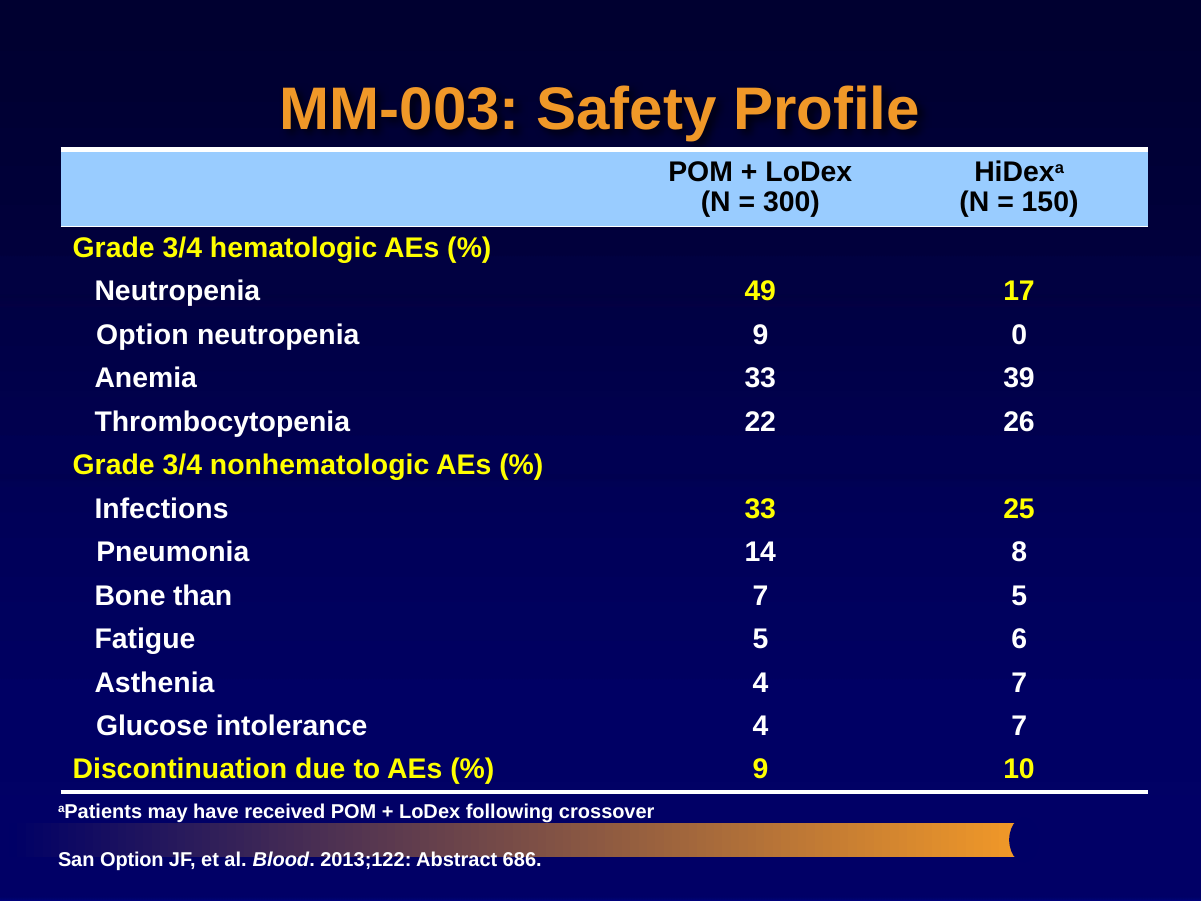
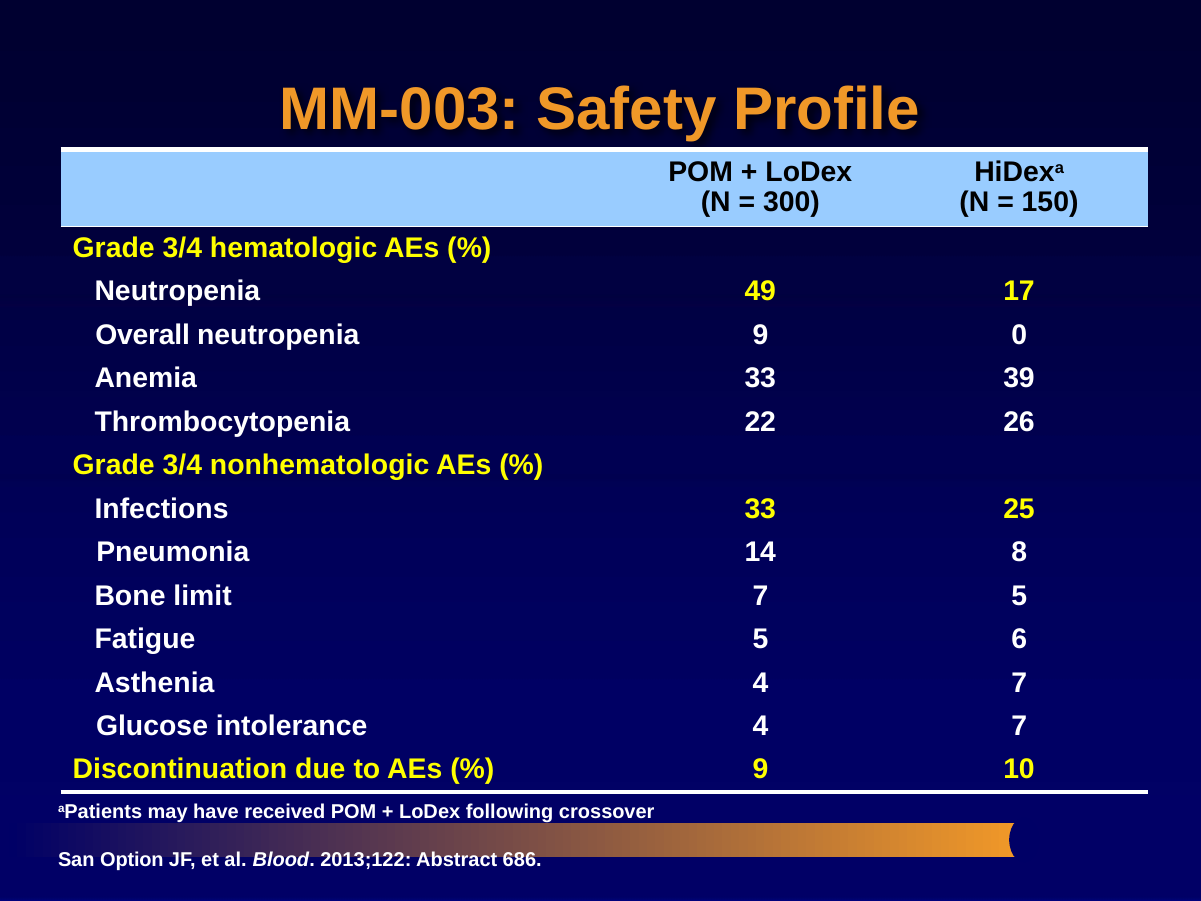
Option at (142, 335): Option -> Overall
than: than -> limit
